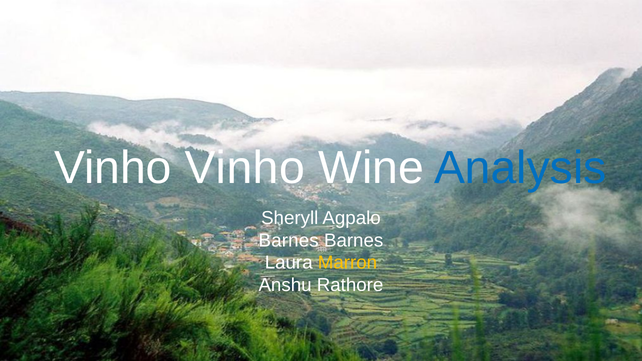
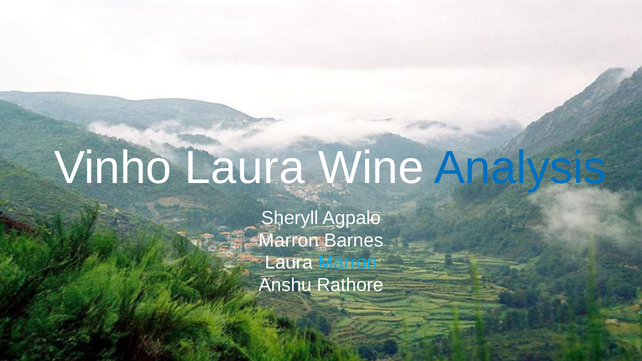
Vinho Vinho: Vinho -> Laura
Barnes at (289, 240): Barnes -> Marron
Marron at (347, 263) colour: yellow -> light blue
